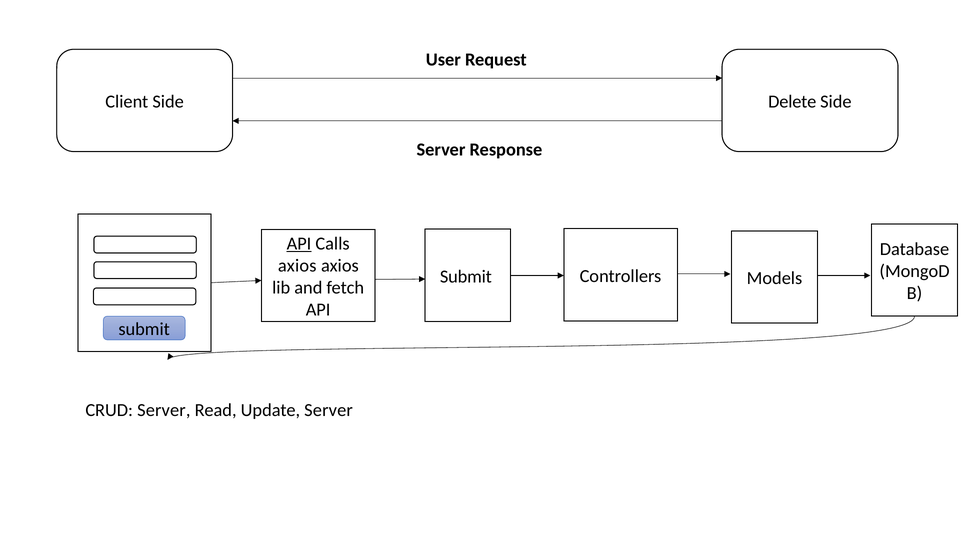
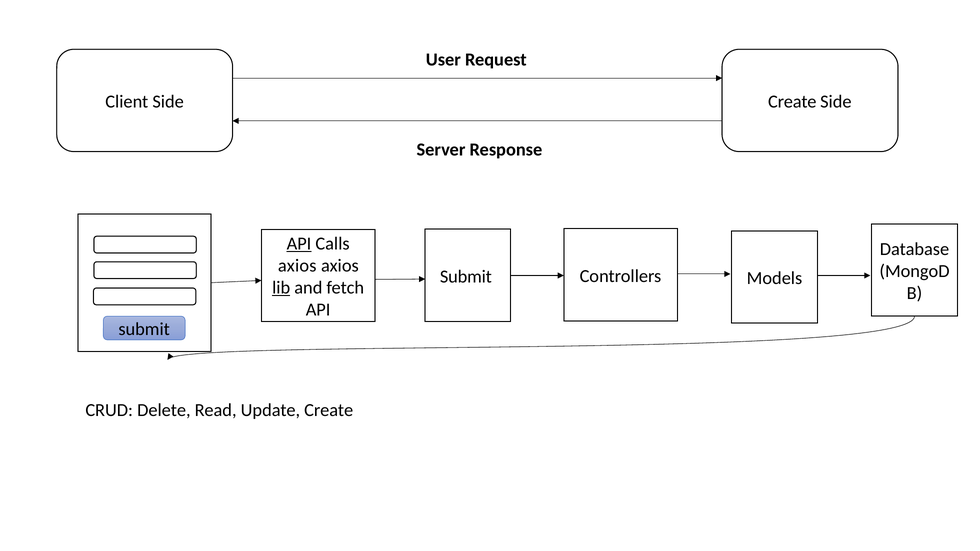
Side Delete: Delete -> Create
lib underline: none -> present
CRUD Server: Server -> Delete
Update Server: Server -> Create
